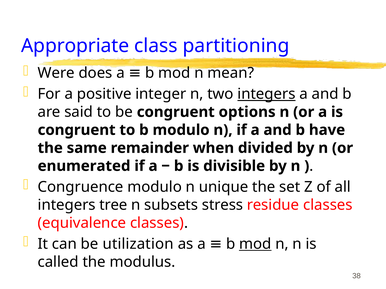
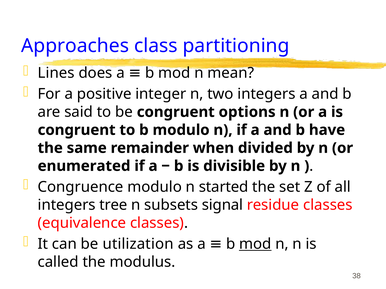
Appropriate: Appropriate -> Approaches
Were: Were -> Lines
integers at (266, 94) underline: present -> none
unique: unique -> started
stress: stress -> signal
